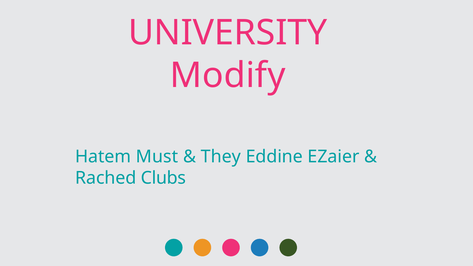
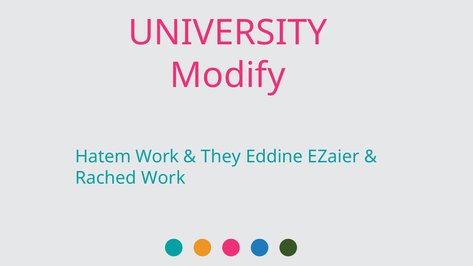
Hatem Must: Must -> Work
Rached Clubs: Clubs -> Work
